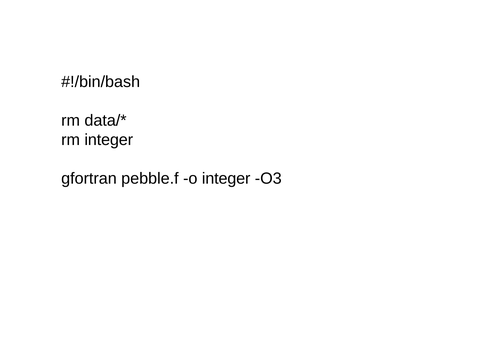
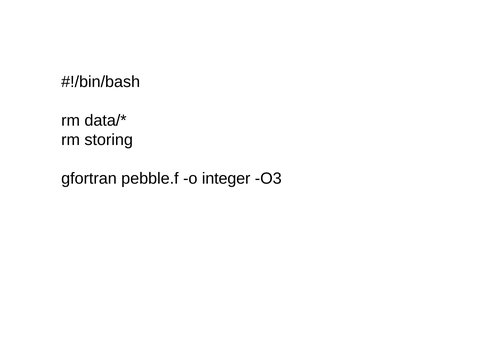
rm integer: integer -> storing
